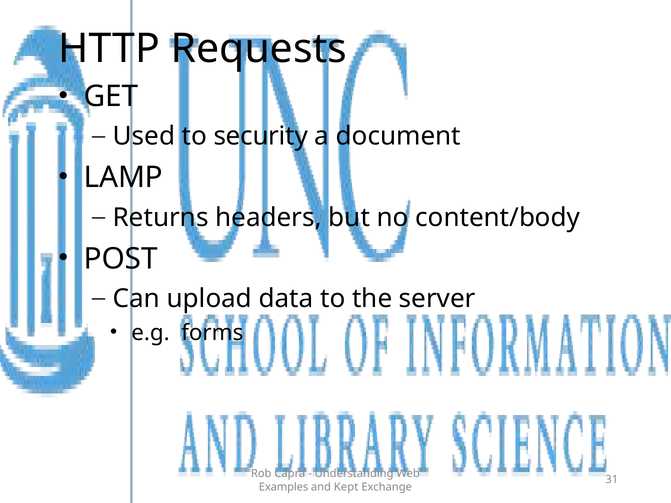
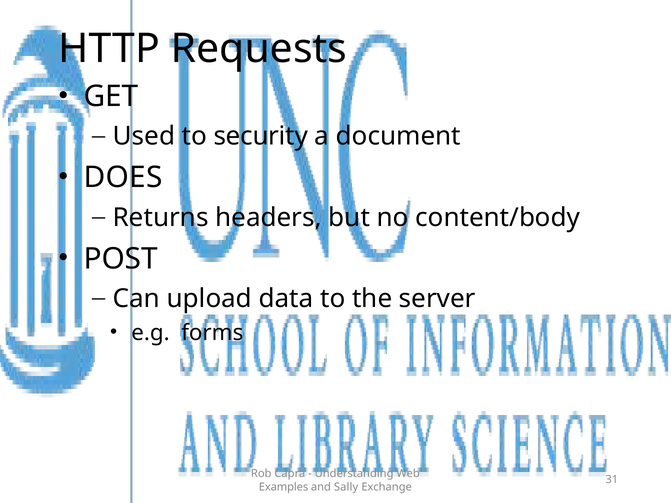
LAMP: LAMP -> DOES
Kept: Kept -> Sally
